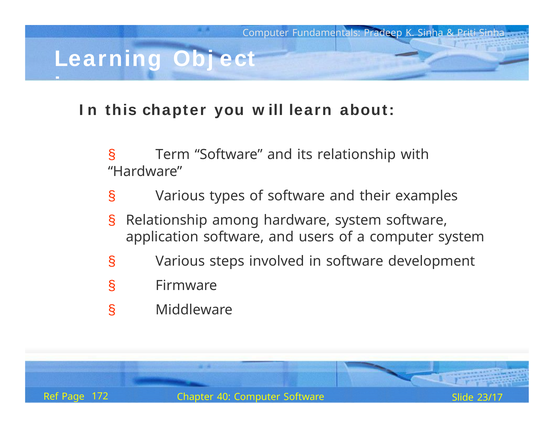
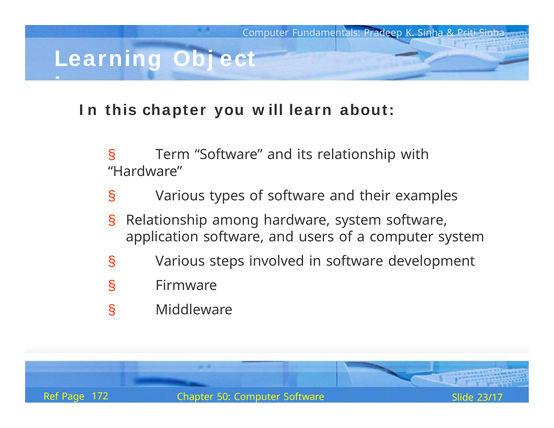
40: 40 -> 50
